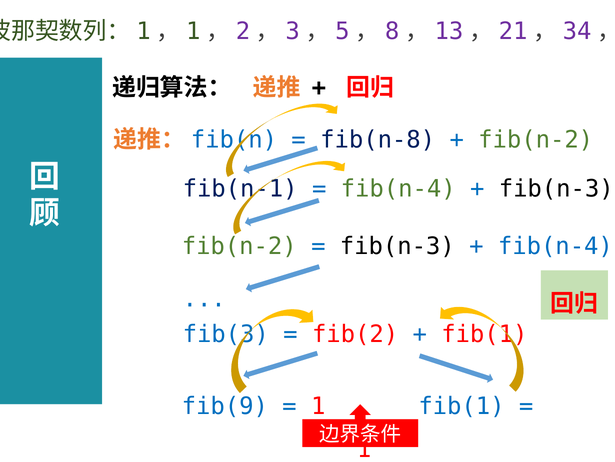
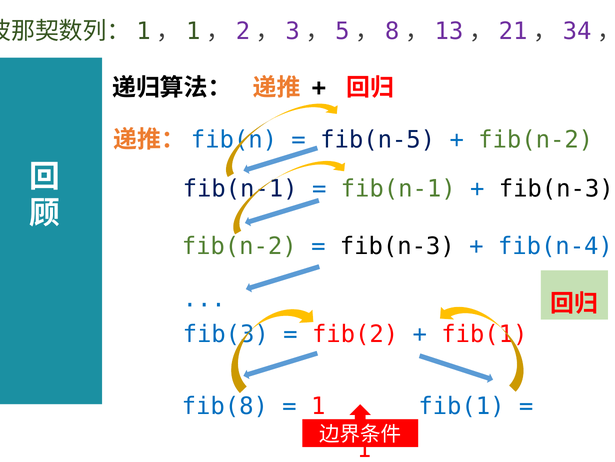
fib(n-8: fib(n-8 -> fib(n-5
fib(n-4 at (398, 188): fib(n-4 -> fib(n-1
fib(9: fib(9 -> fib(8
